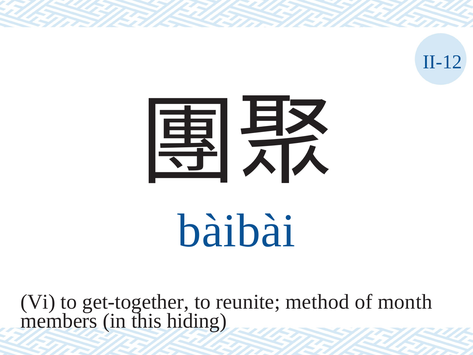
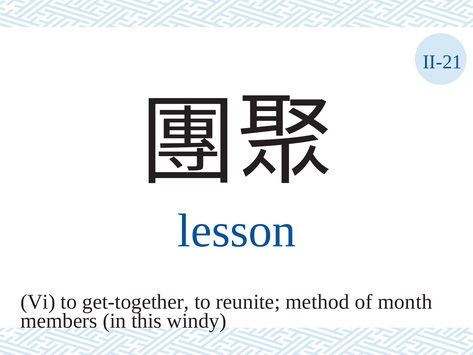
II-12: II-12 -> II-21
bàibài: bàibài -> lesson
hiding: hiding -> windy
